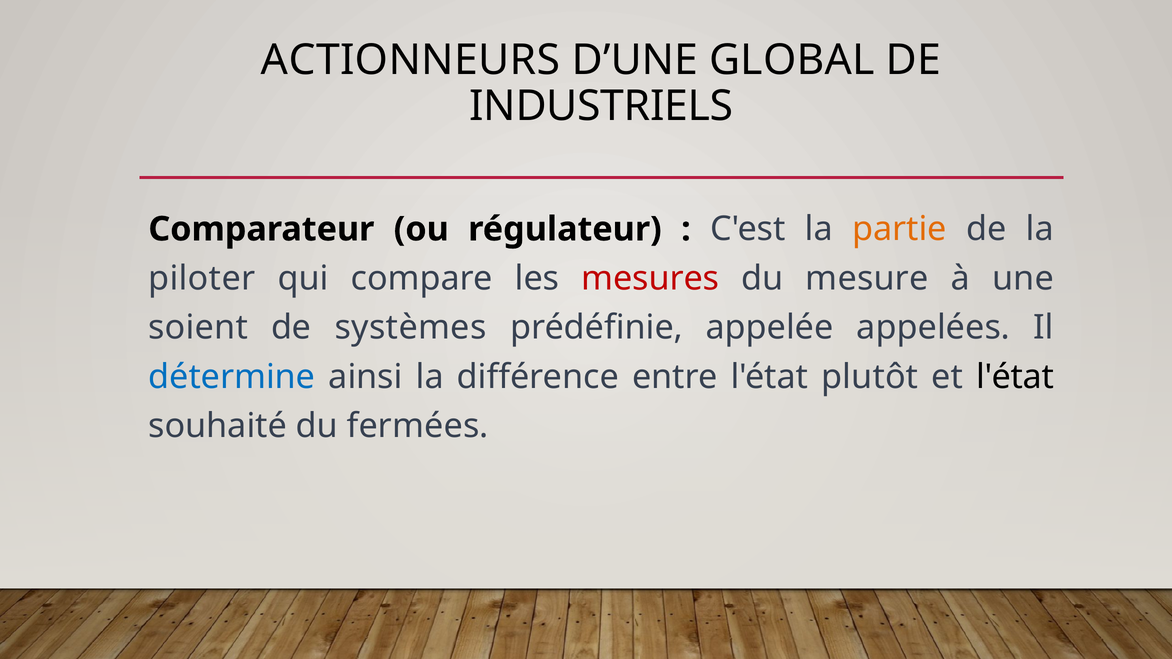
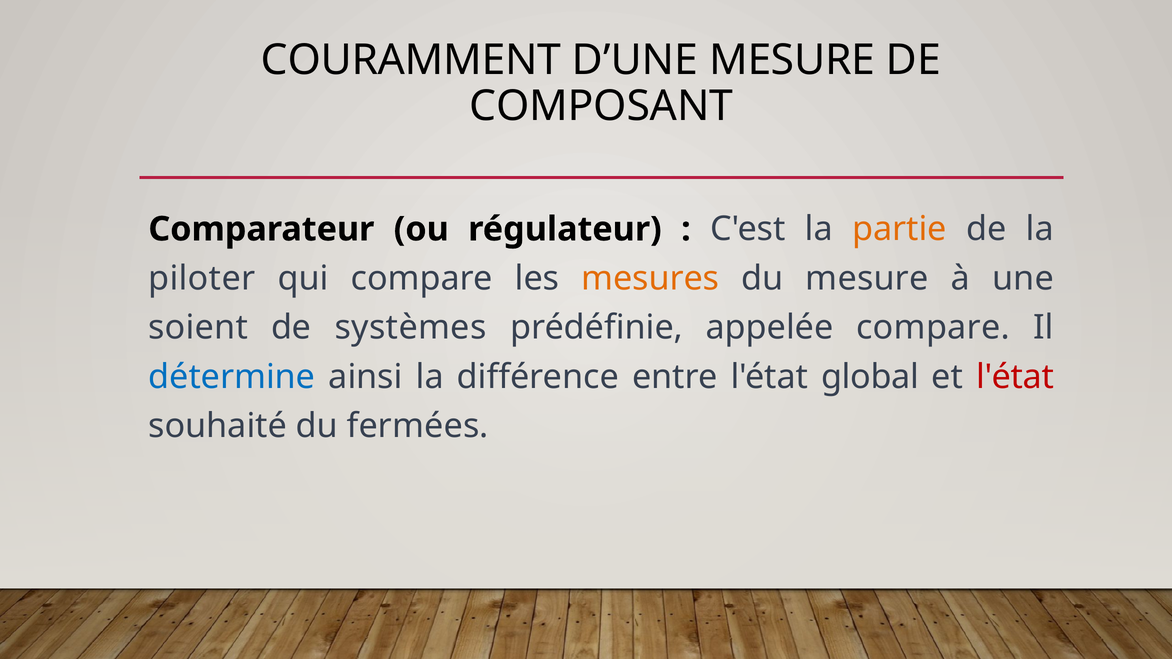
ACTIONNEURS: ACTIONNEURS -> COURAMMENT
D’UNE GLOBAL: GLOBAL -> MESURE
INDUSTRIELS: INDUSTRIELS -> COMPOSANT
mesures colour: red -> orange
appelée appelées: appelées -> compare
plutôt: plutôt -> global
l'état at (1015, 377) colour: black -> red
